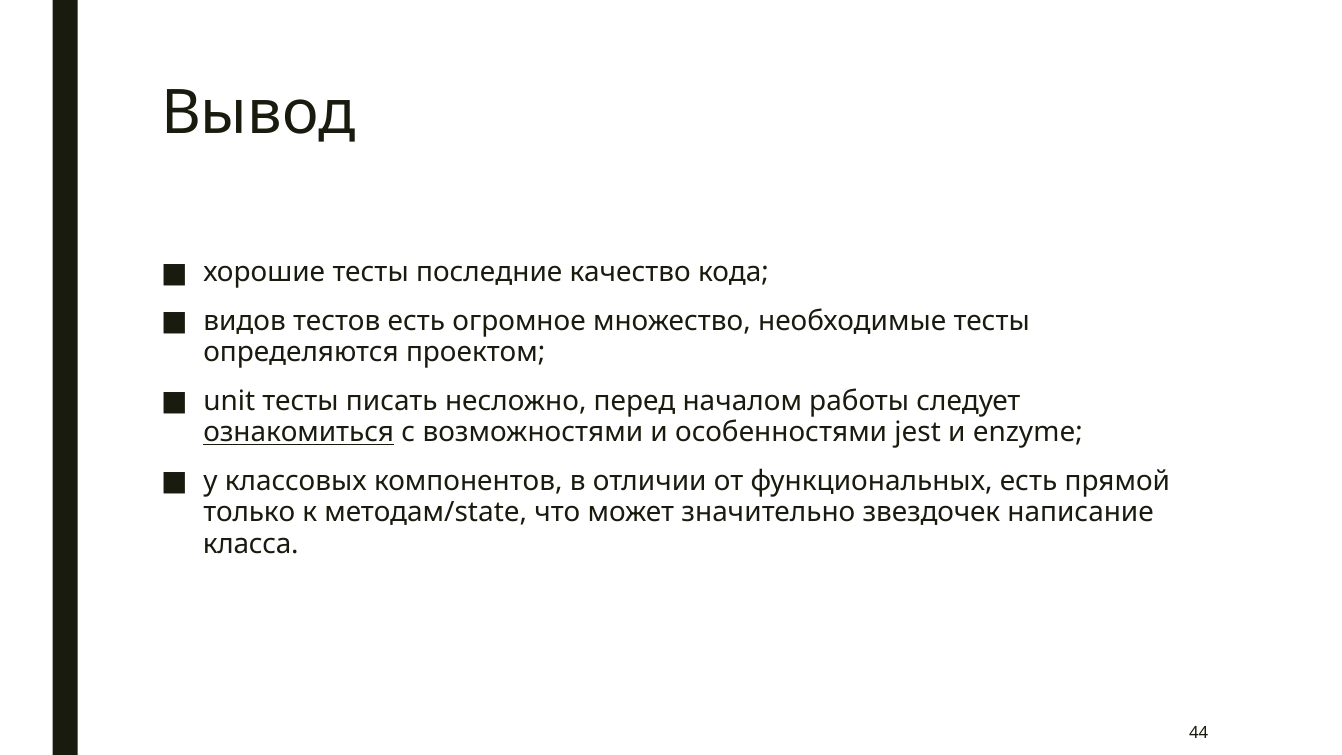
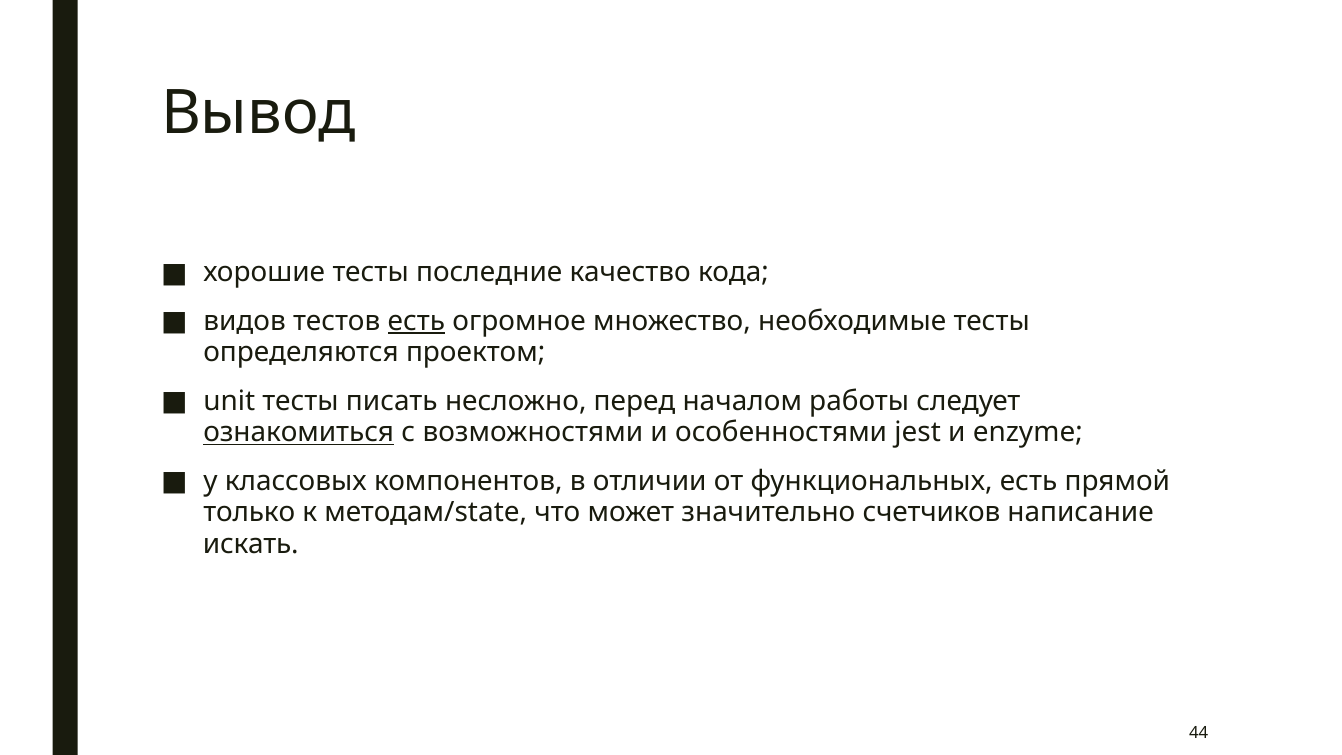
есть at (416, 321) underline: none -> present
звездочек: звездочек -> счетчиков
класса: класса -> искать
